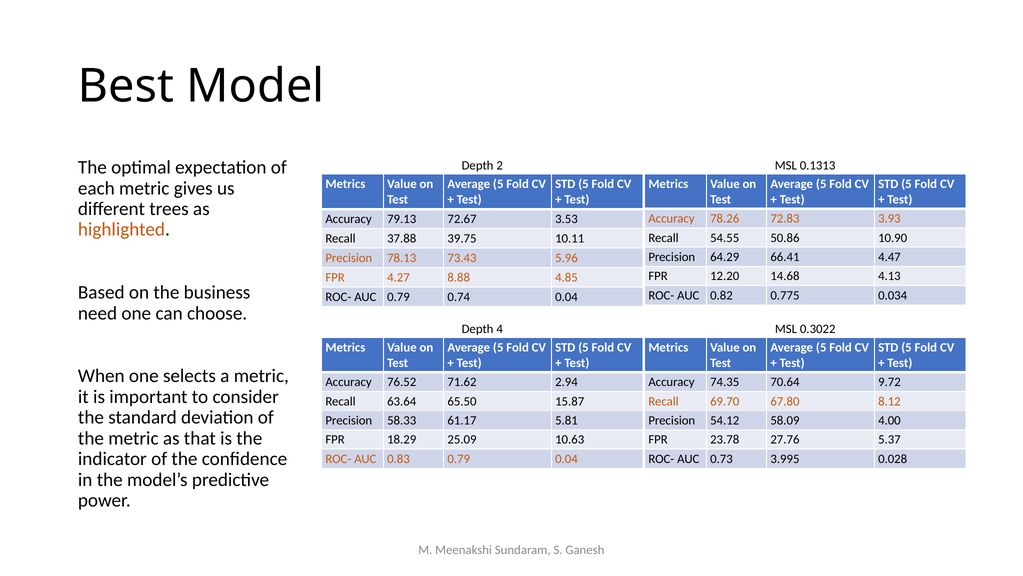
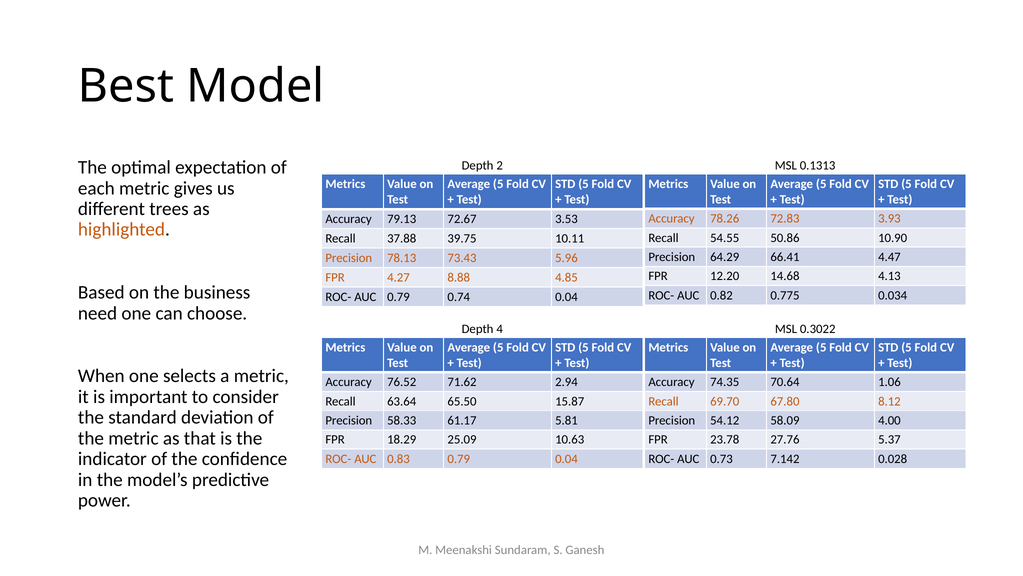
9.72: 9.72 -> 1.06
3.995: 3.995 -> 7.142
